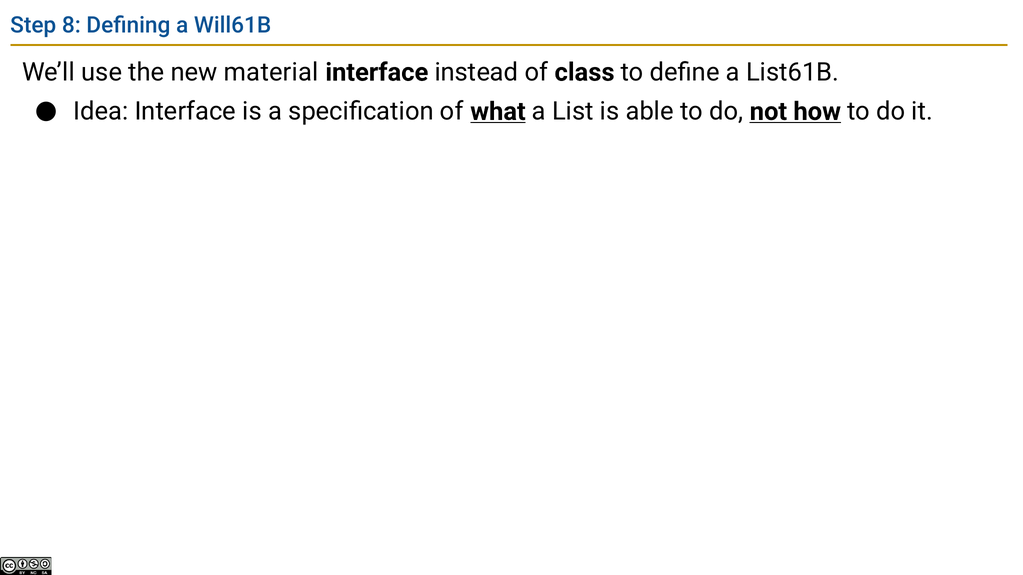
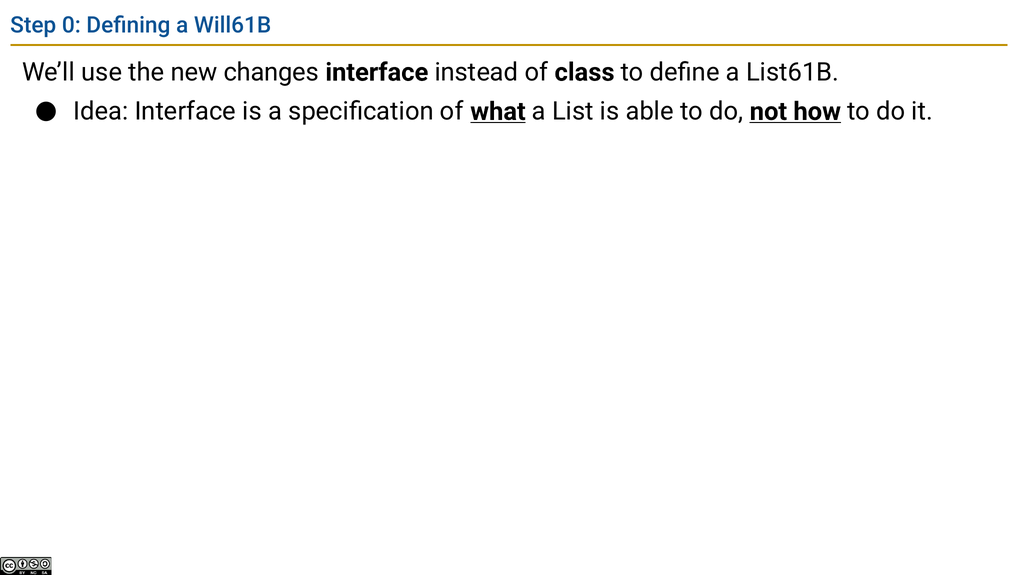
8: 8 -> 0
material: material -> changes
